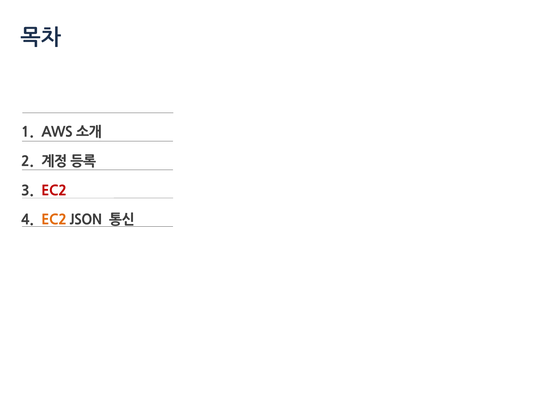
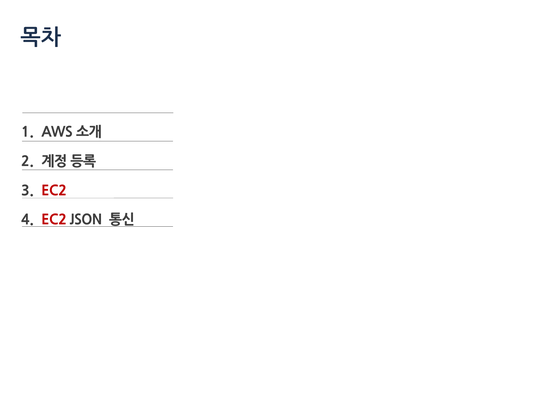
EC2 at (54, 220) colour: orange -> red
